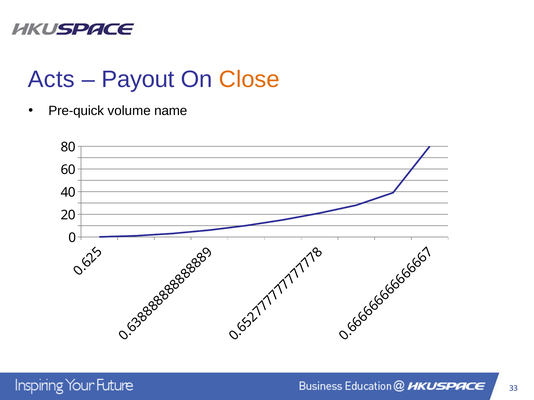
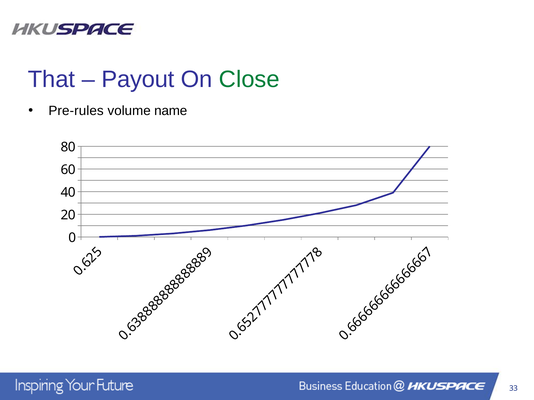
Acts: Acts -> That
Close colour: orange -> green
Pre-quick: Pre-quick -> Pre-rules
